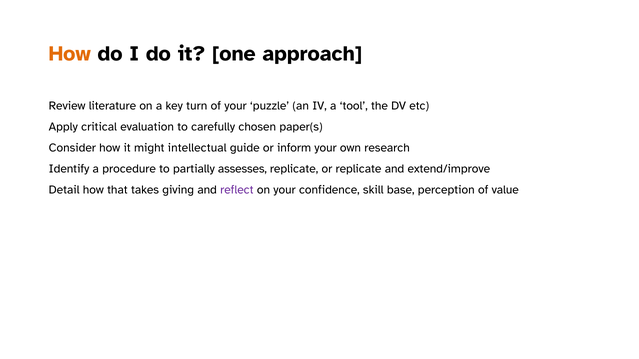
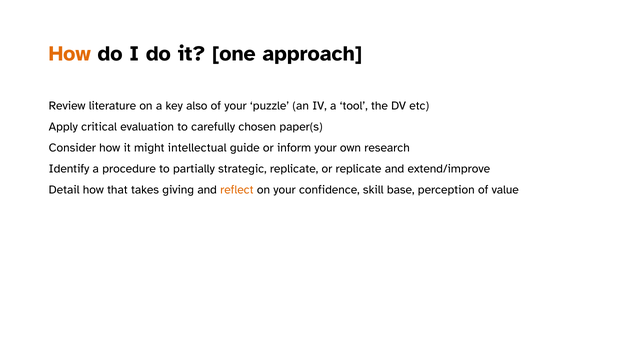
turn: turn -> also
assesses: assesses -> strategic
reflect colour: purple -> orange
